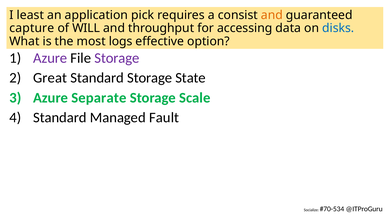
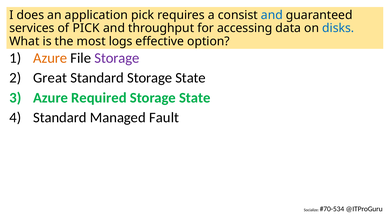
least: least -> does
and at (272, 15) colour: orange -> blue
capture: capture -> services
of WILL: WILL -> PICK
Azure at (50, 58) colour: purple -> orange
Separate: Separate -> Required
Scale at (195, 98): Scale -> State
